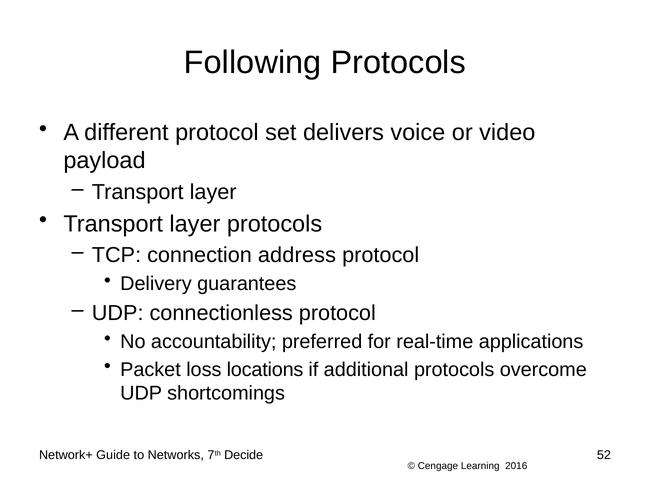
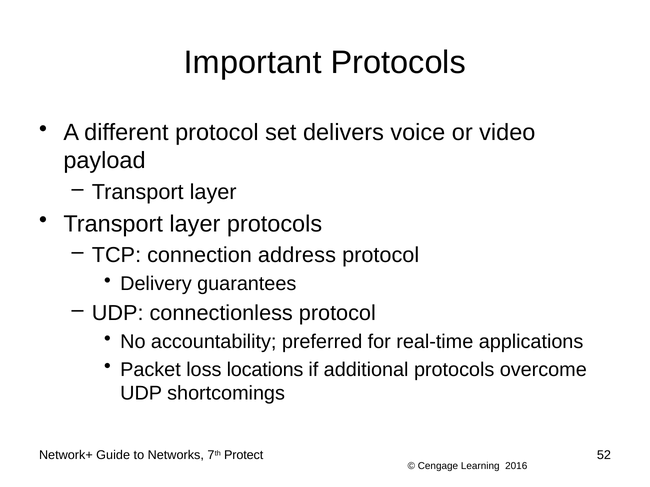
Following: Following -> Important
Decide: Decide -> Protect
